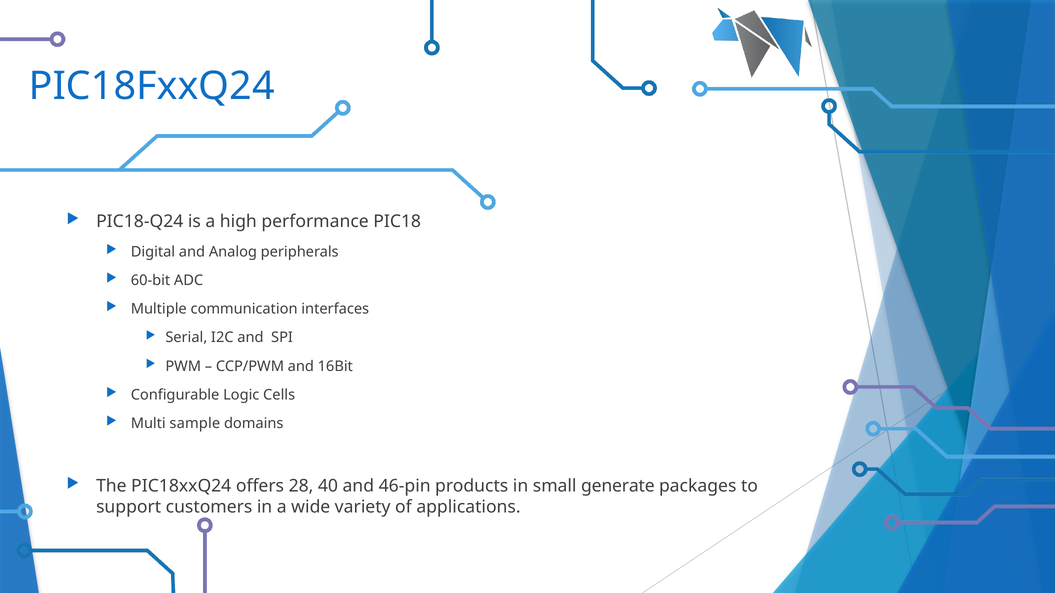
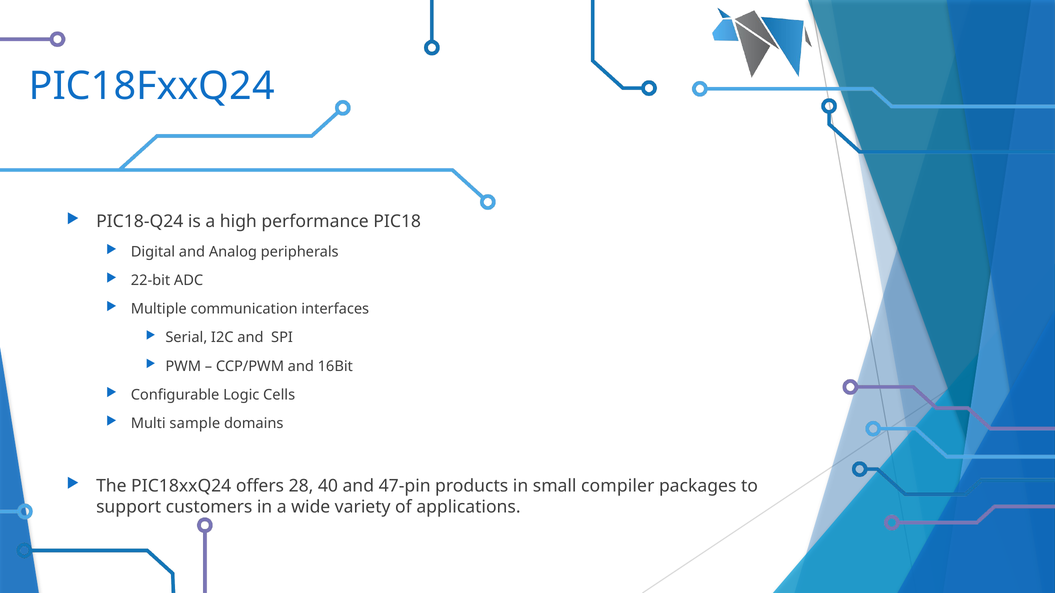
60-bit: 60-bit -> 22-bit
46-pin: 46-pin -> 47-pin
generate: generate -> compiler
